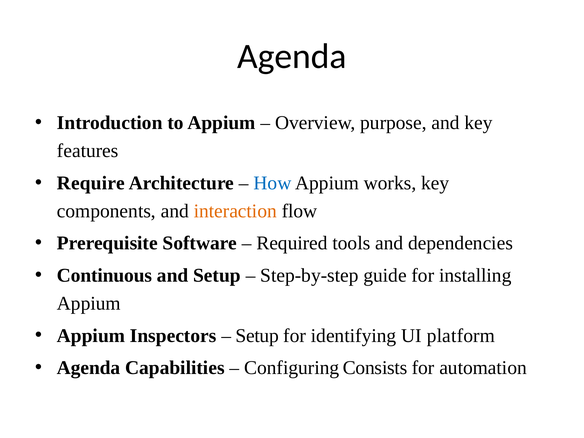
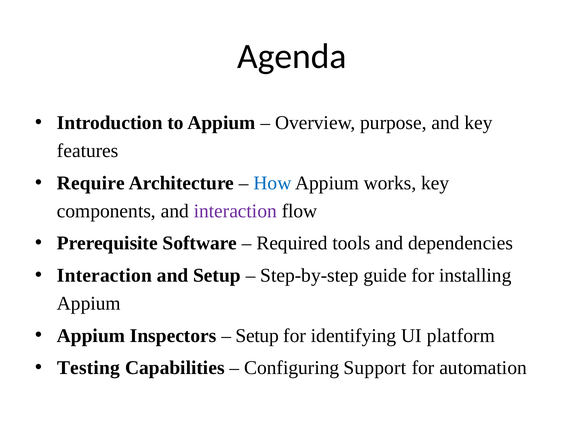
interaction at (235, 211) colour: orange -> purple
Continuous at (105, 275): Continuous -> Interaction
Agenda at (89, 368): Agenda -> Testing
Consists: Consists -> Support
